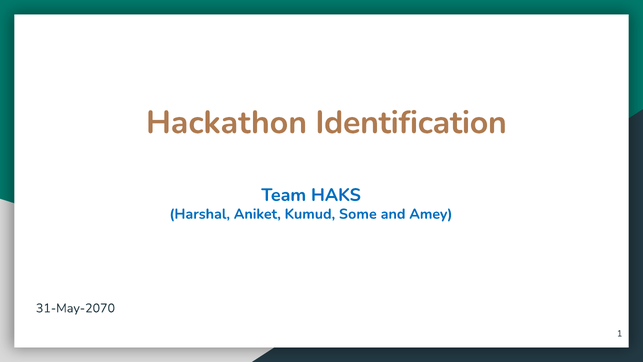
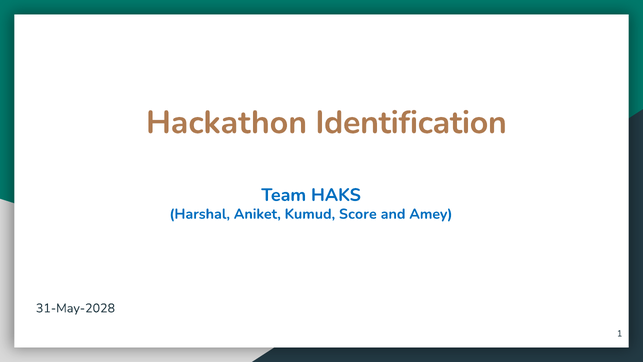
Some: Some -> Score
31-May-2070: 31-May-2070 -> 31-May-2028
